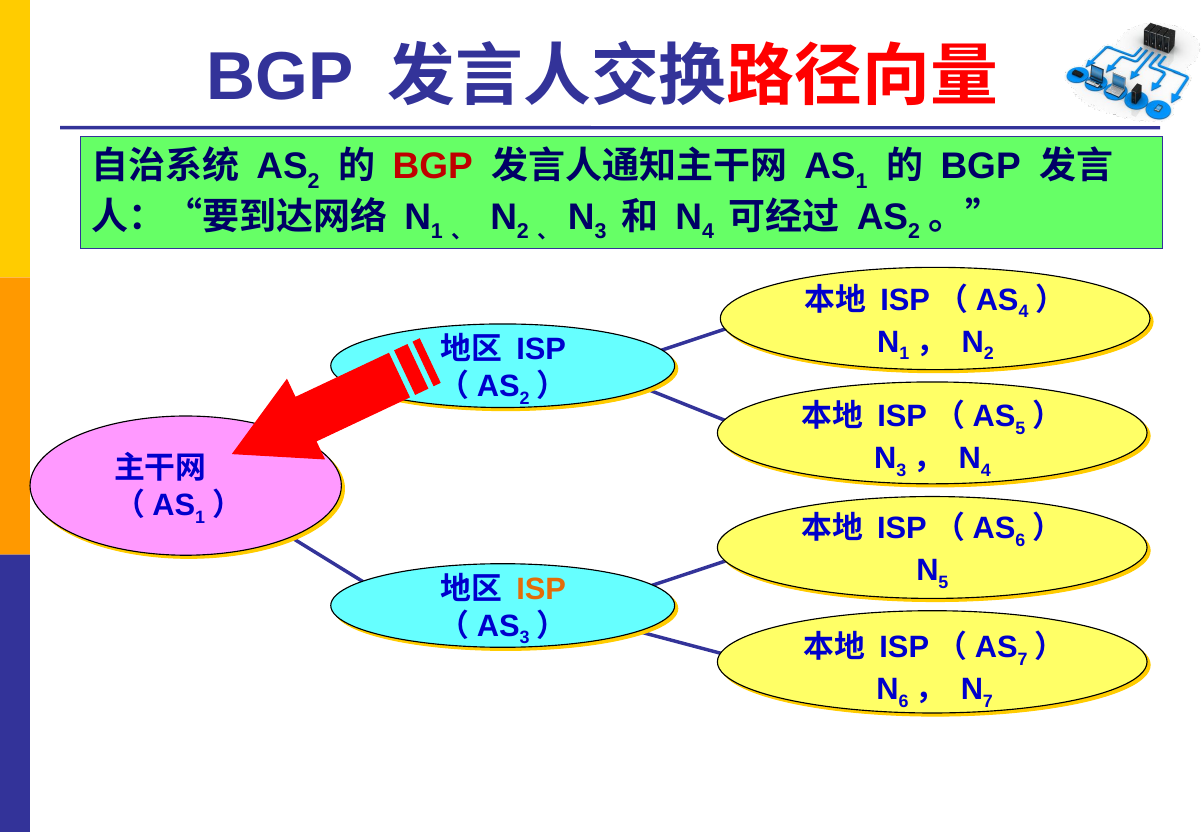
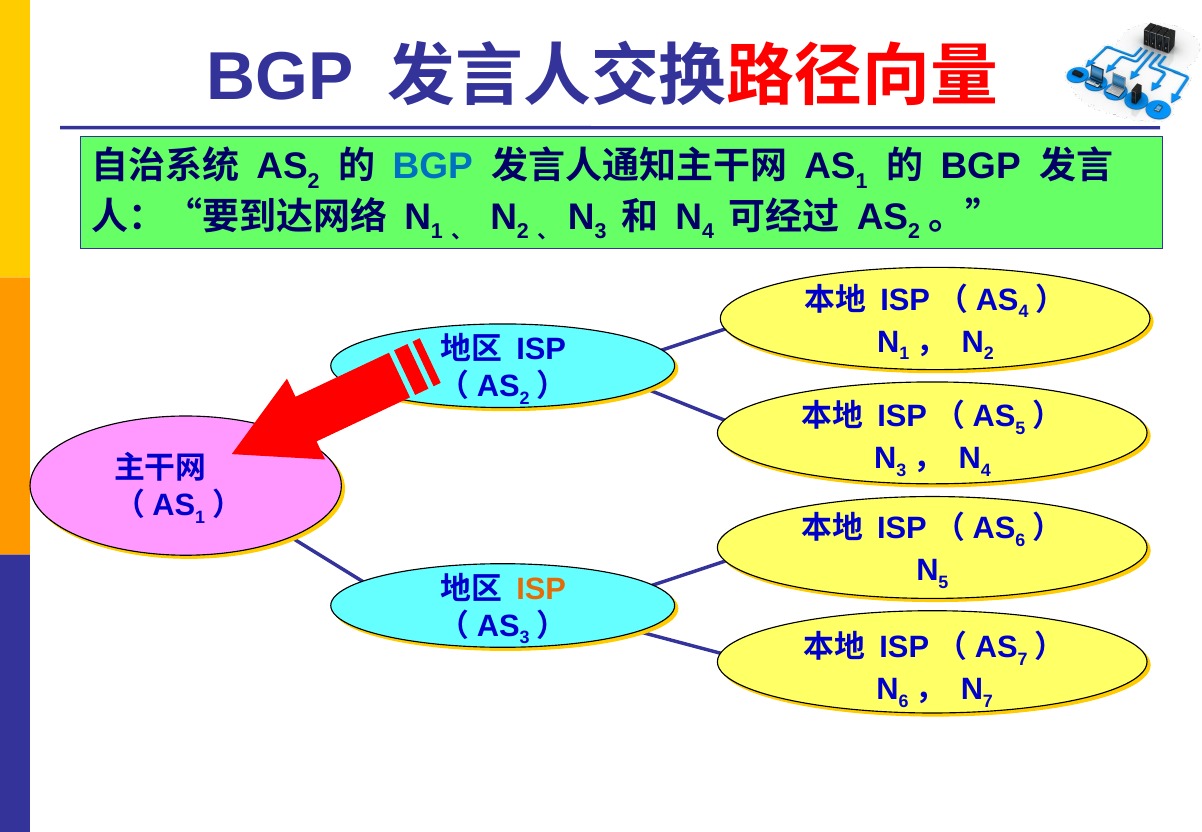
BGP at (433, 167) colour: red -> blue
